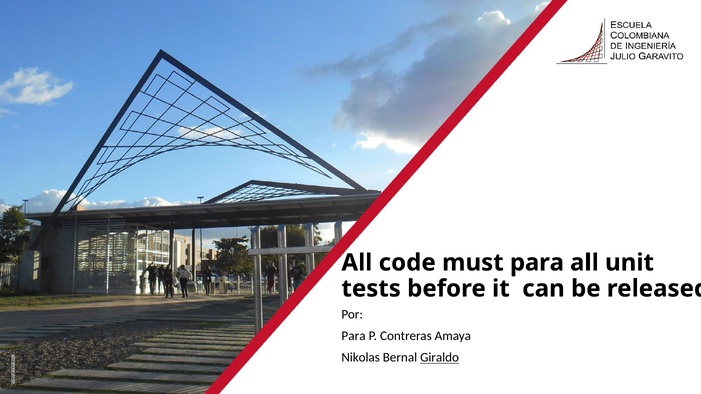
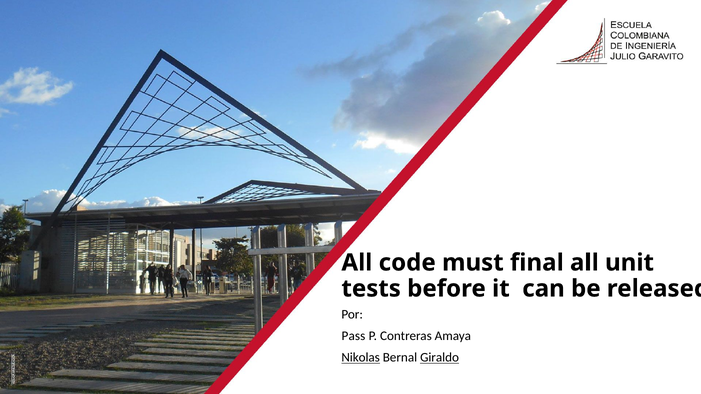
must para: para -> final
Para at (354, 336): Para -> Pass
Nikolas underline: none -> present
